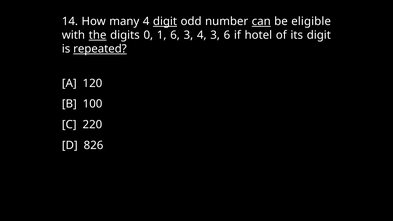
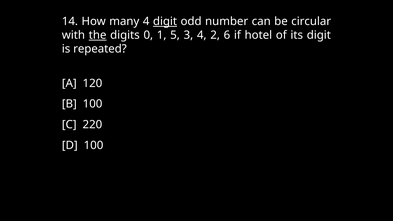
can underline: present -> none
eligible: eligible -> circular
1 6: 6 -> 5
4 3: 3 -> 2
repeated underline: present -> none
D 826: 826 -> 100
